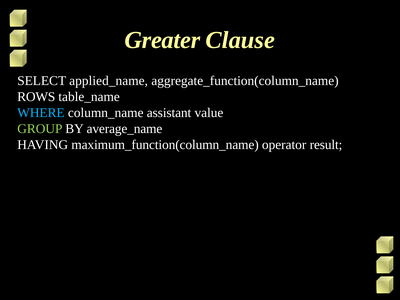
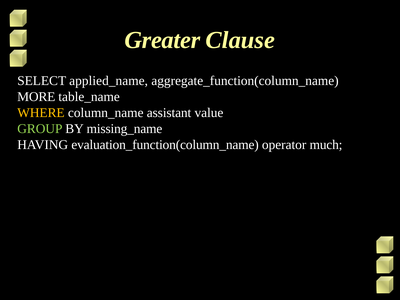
ROWS: ROWS -> MORE
WHERE colour: light blue -> yellow
average_name: average_name -> missing_name
maximum_function(column_name: maximum_function(column_name -> evaluation_function(column_name
result: result -> much
